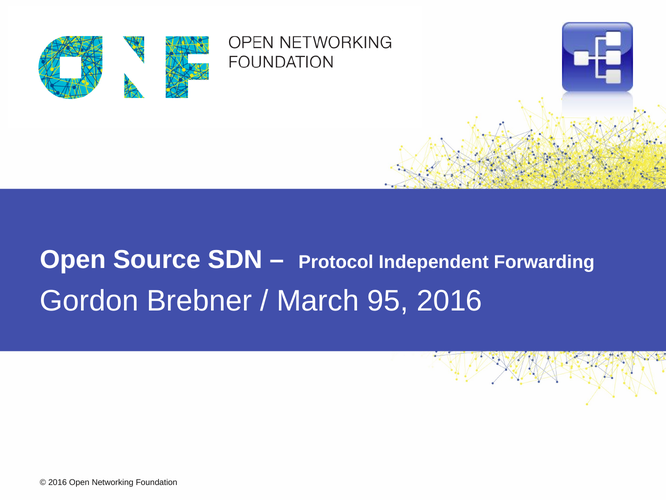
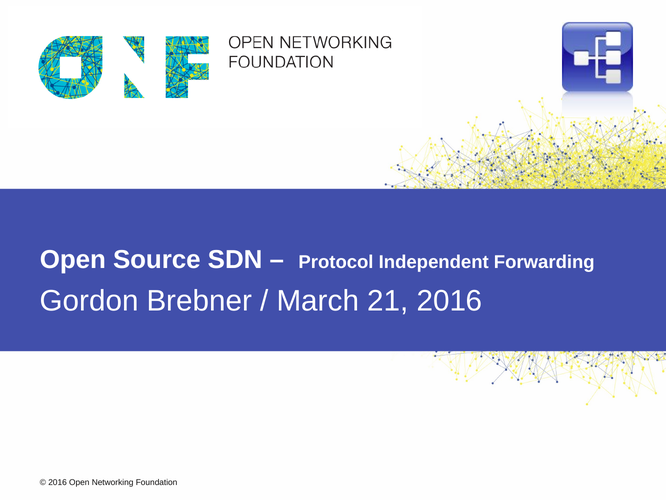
95: 95 -> 21
